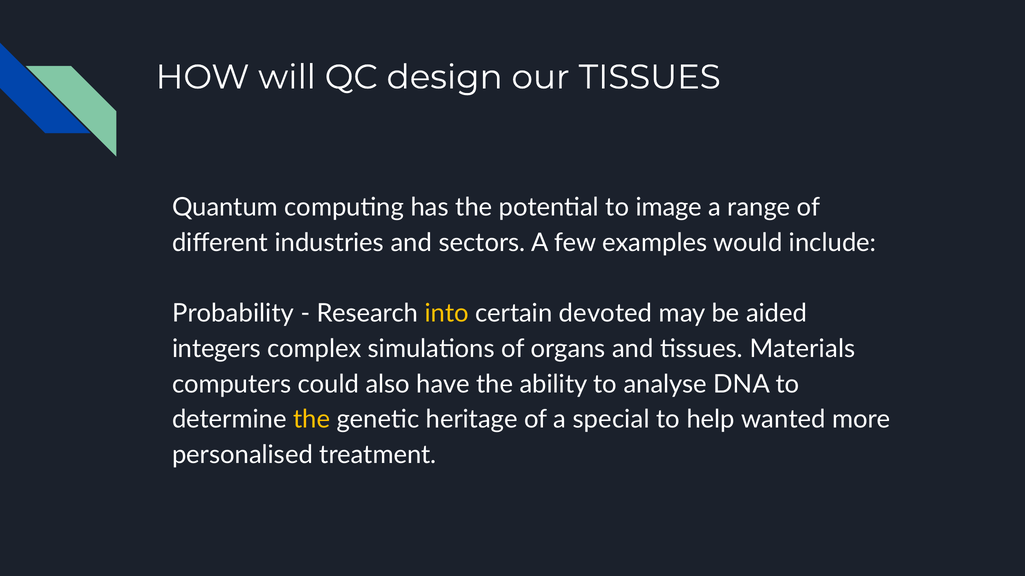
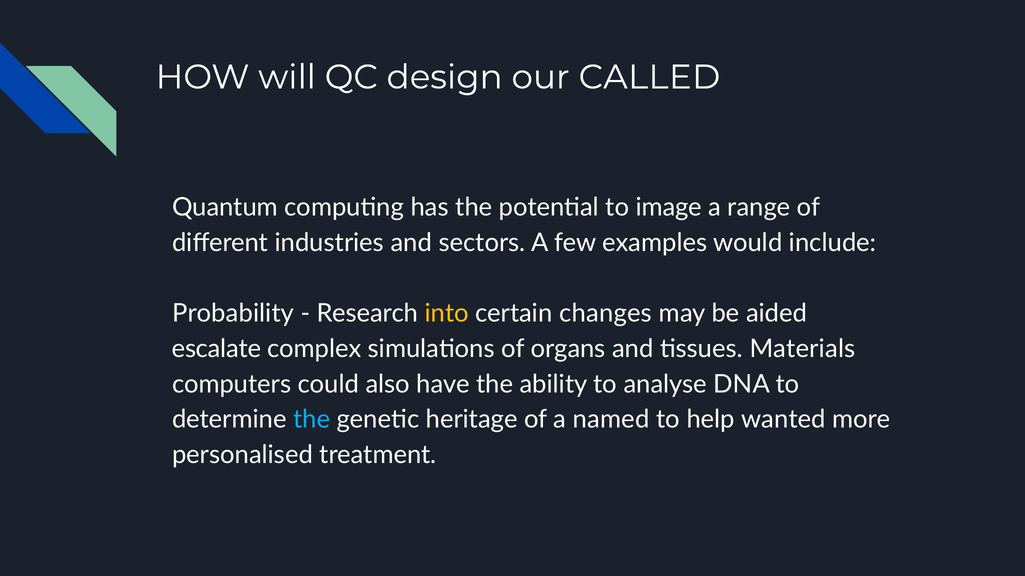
our TISSUES: TISSUES -> CALLED
devoted: devoted -> changes
integers: integers -> escalate
the at (312, 420) colour: yellow -> light blue
special: special -> named
